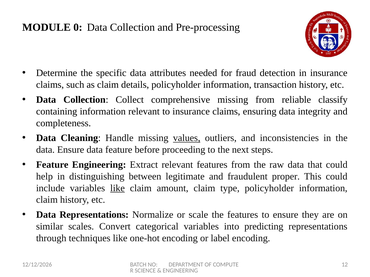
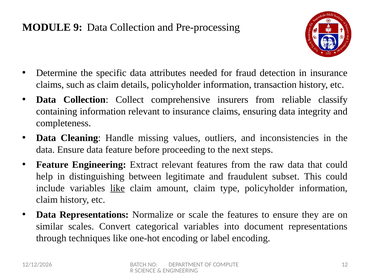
0: 0 -> 9
comprehensive missing: missing -> insurers
values underline: present -> none
proper: proper -> subset
predicting: predicting -> document
